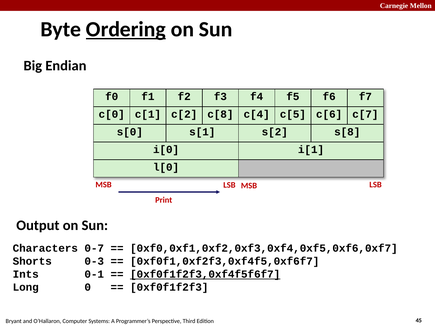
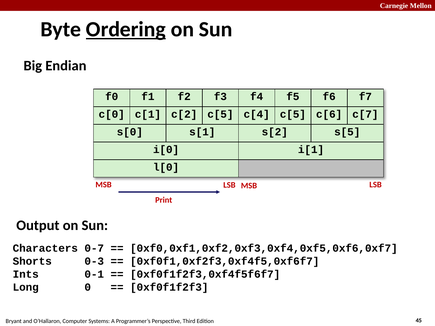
c[2 c[8: c[8 -> c[5
s[8: s[8 -> s[5
0xf0f1f2f3,0xf4f5f6f7 underline: present -> none
